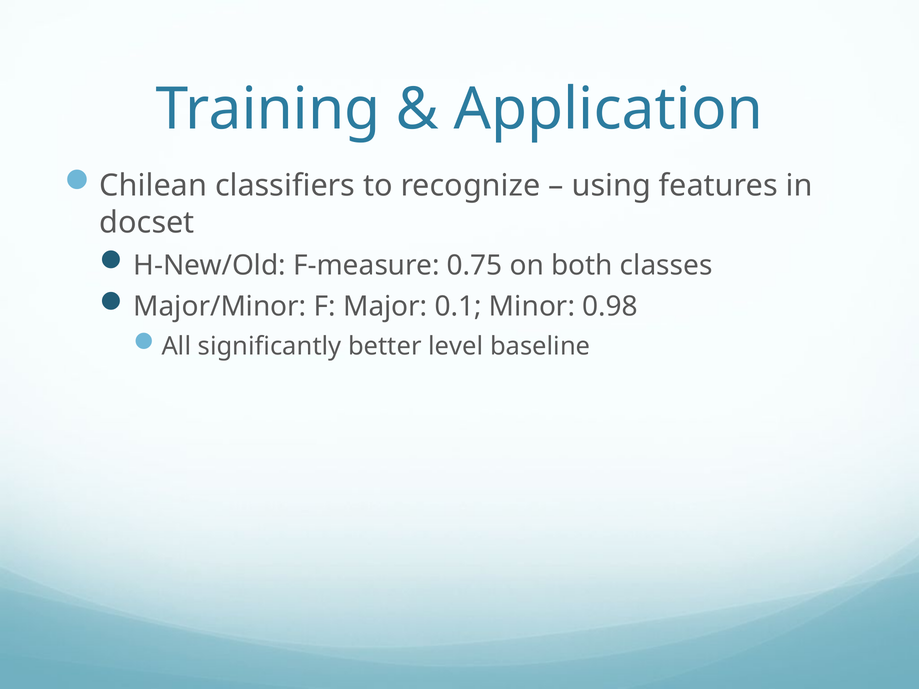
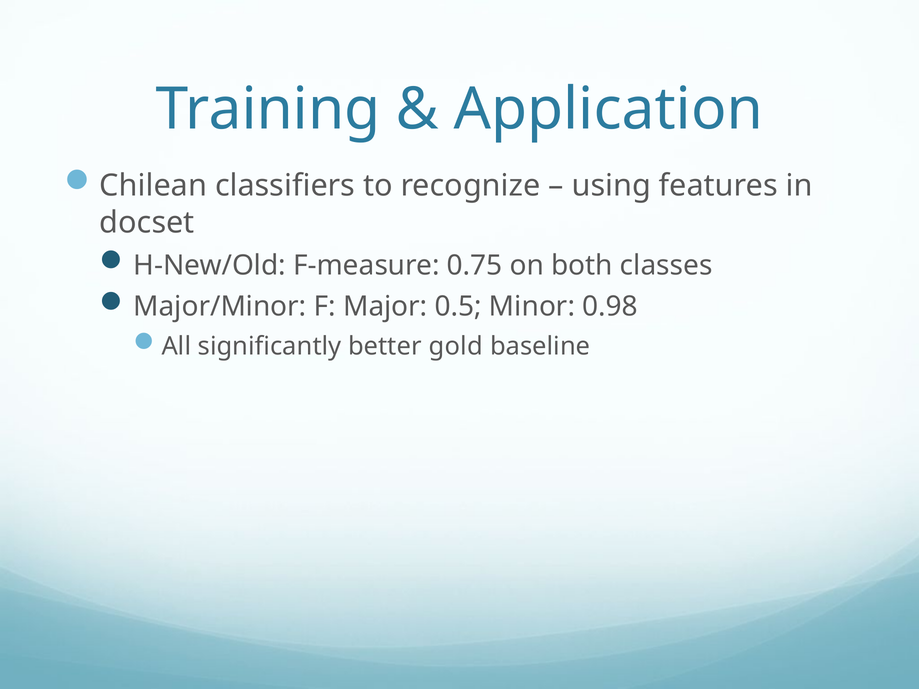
0.1: 0.1 -> 0.5
level: level -> gold
